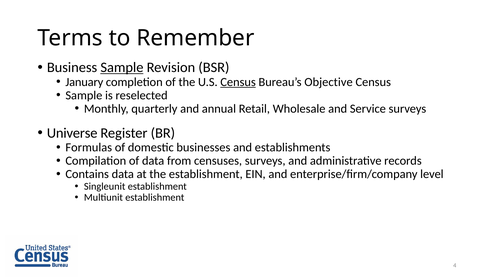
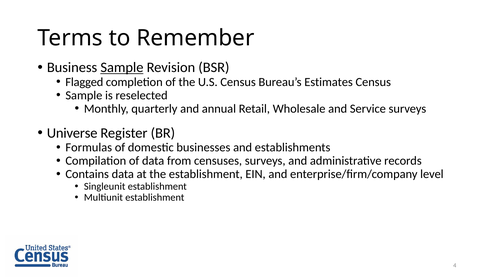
January: January -> Flagged
Census at (238, 82) underline: present -> none
Objective: Objective -> Estimates
